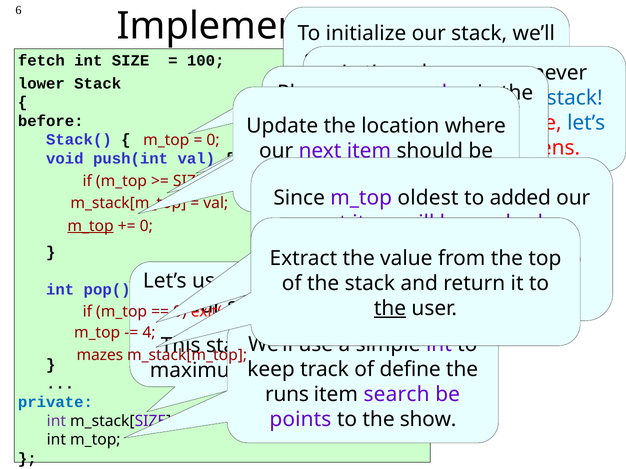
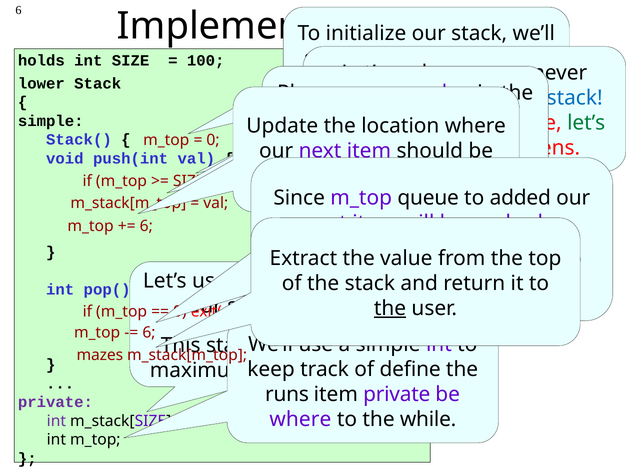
fetch: fetch -> holds
before at (51, 121): before -> simple
let’s at (586, 123) colour: blue -> green
oldest: oldest -> queue
m_top at (91, 226) underline: present -> none
0 at (146, 226): 0 -> 6
4 at (149, 333): 4 -> 6
item search: search -> private
private at (55, 403) colour: blue -> purple
points at (300, 420): points -> where
show: show -> while
